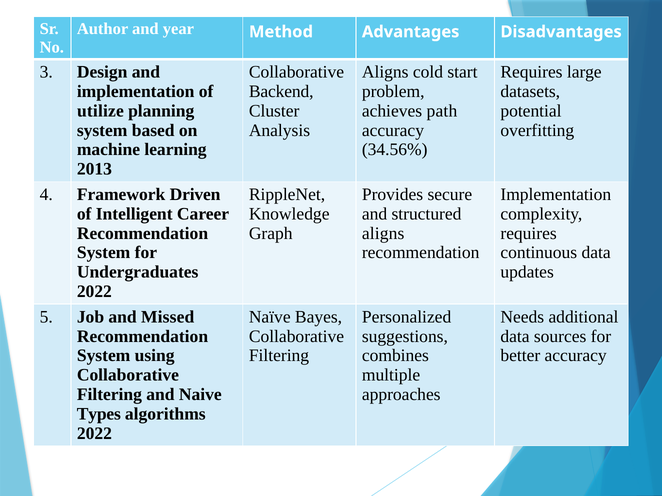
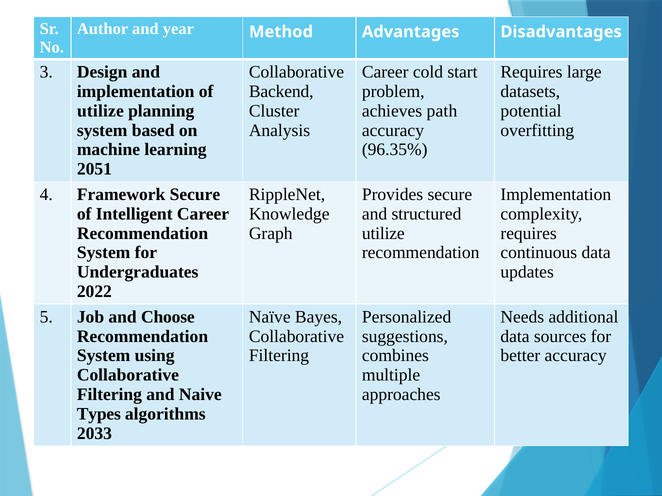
Aligns at (385, 72): Aligns -> Career
34.56%: 34.56% -> 96.35%
2013: 2013 -> 2051
Framework Driven: Driven -> Secure
aligns at (383, 233): aligns -> utilize
Missed: Missed -> Choose
2022 at (94, 434): 2022 -> 2033
